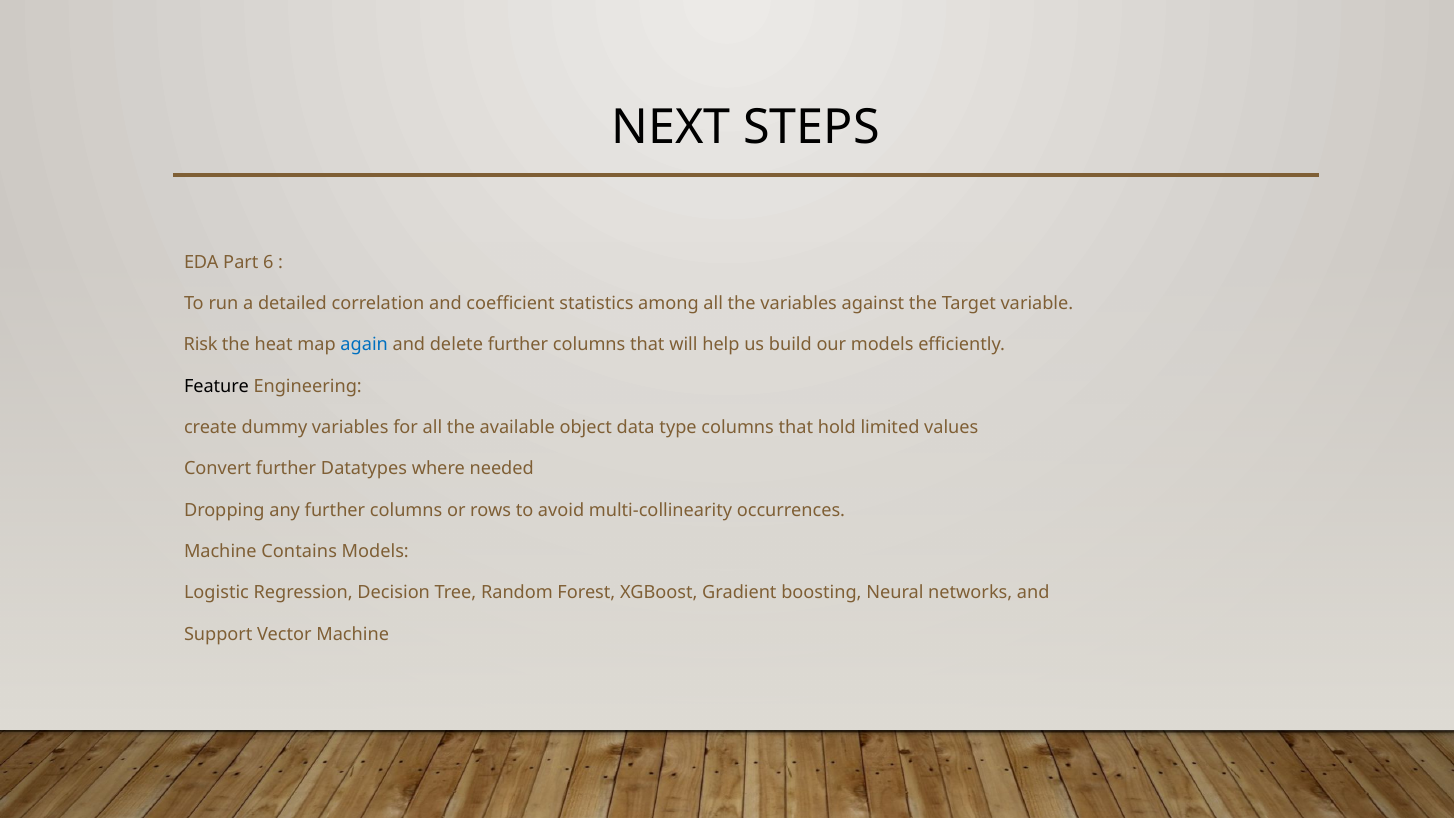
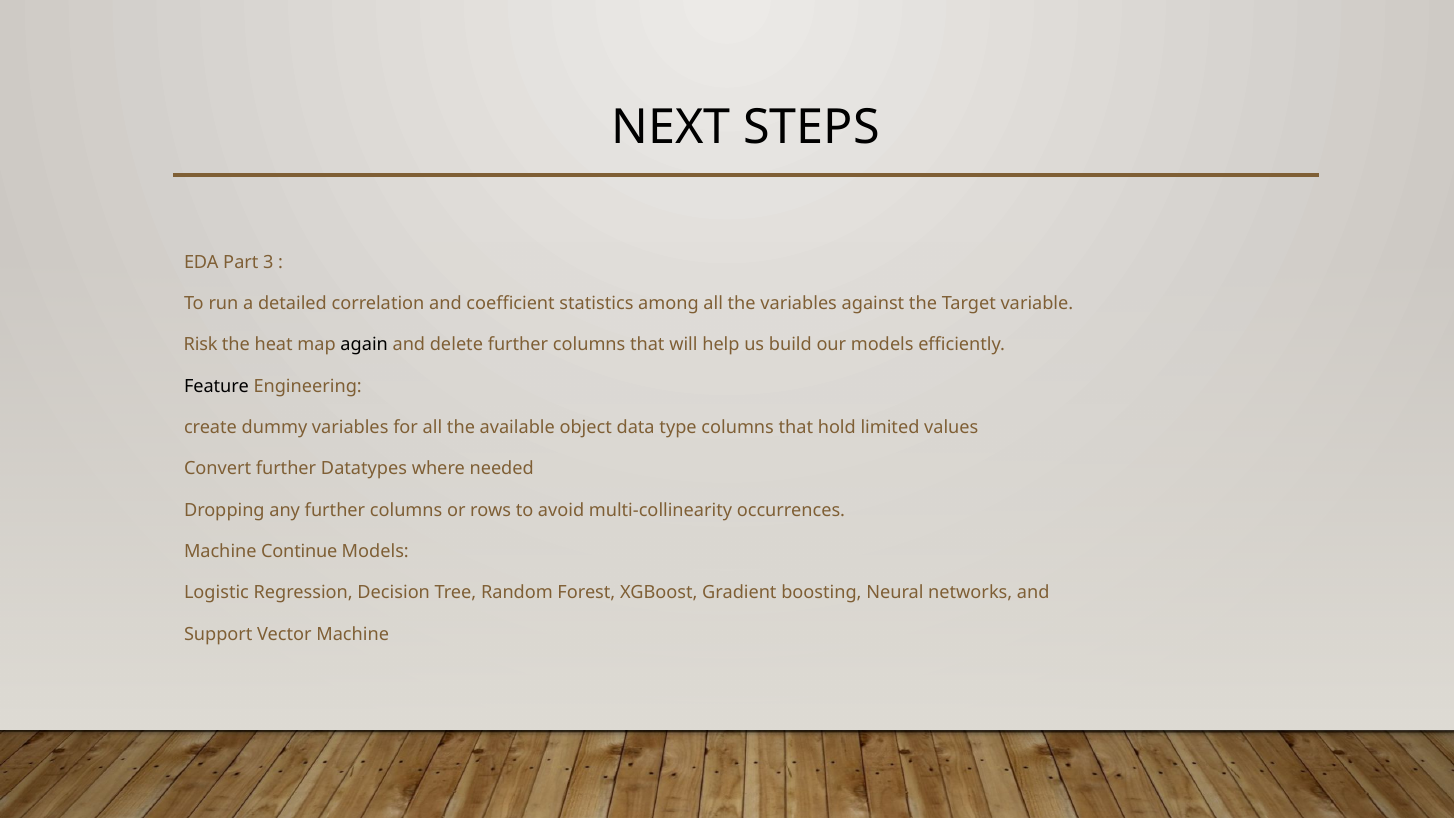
6: 6 -> 3
again colour: blue -> black
Contains: Contains -> Continue
